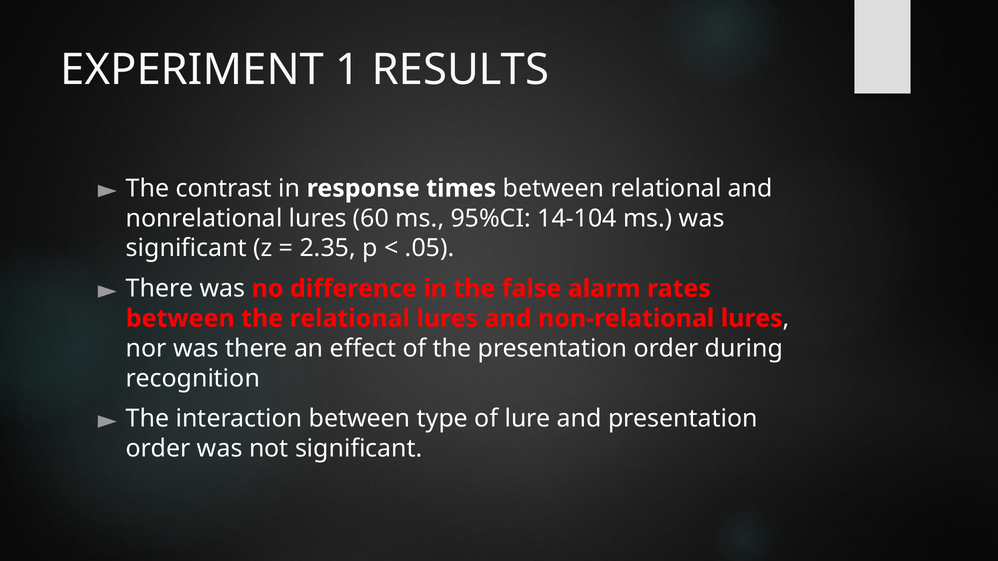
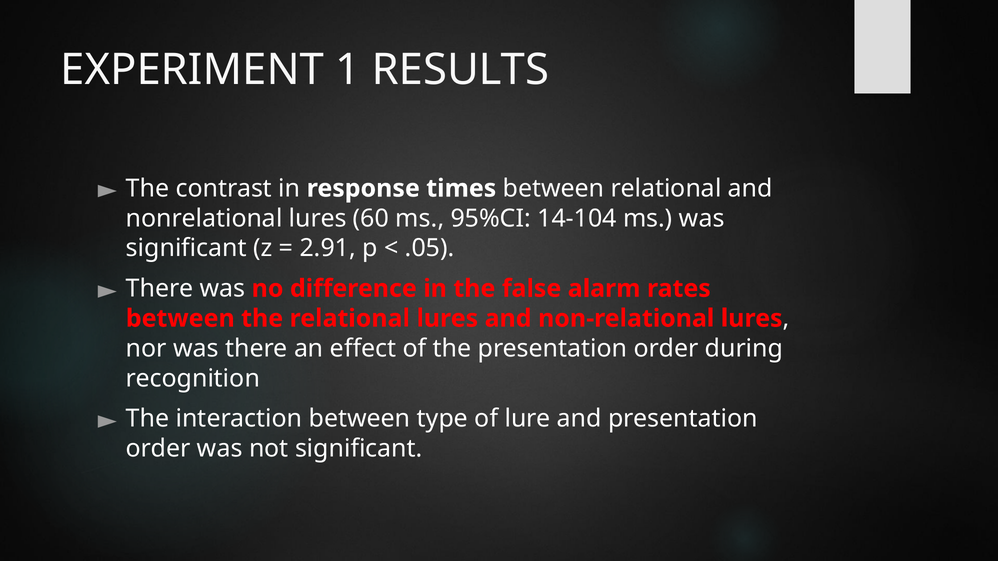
2.35: 2.35 -> 2.91
